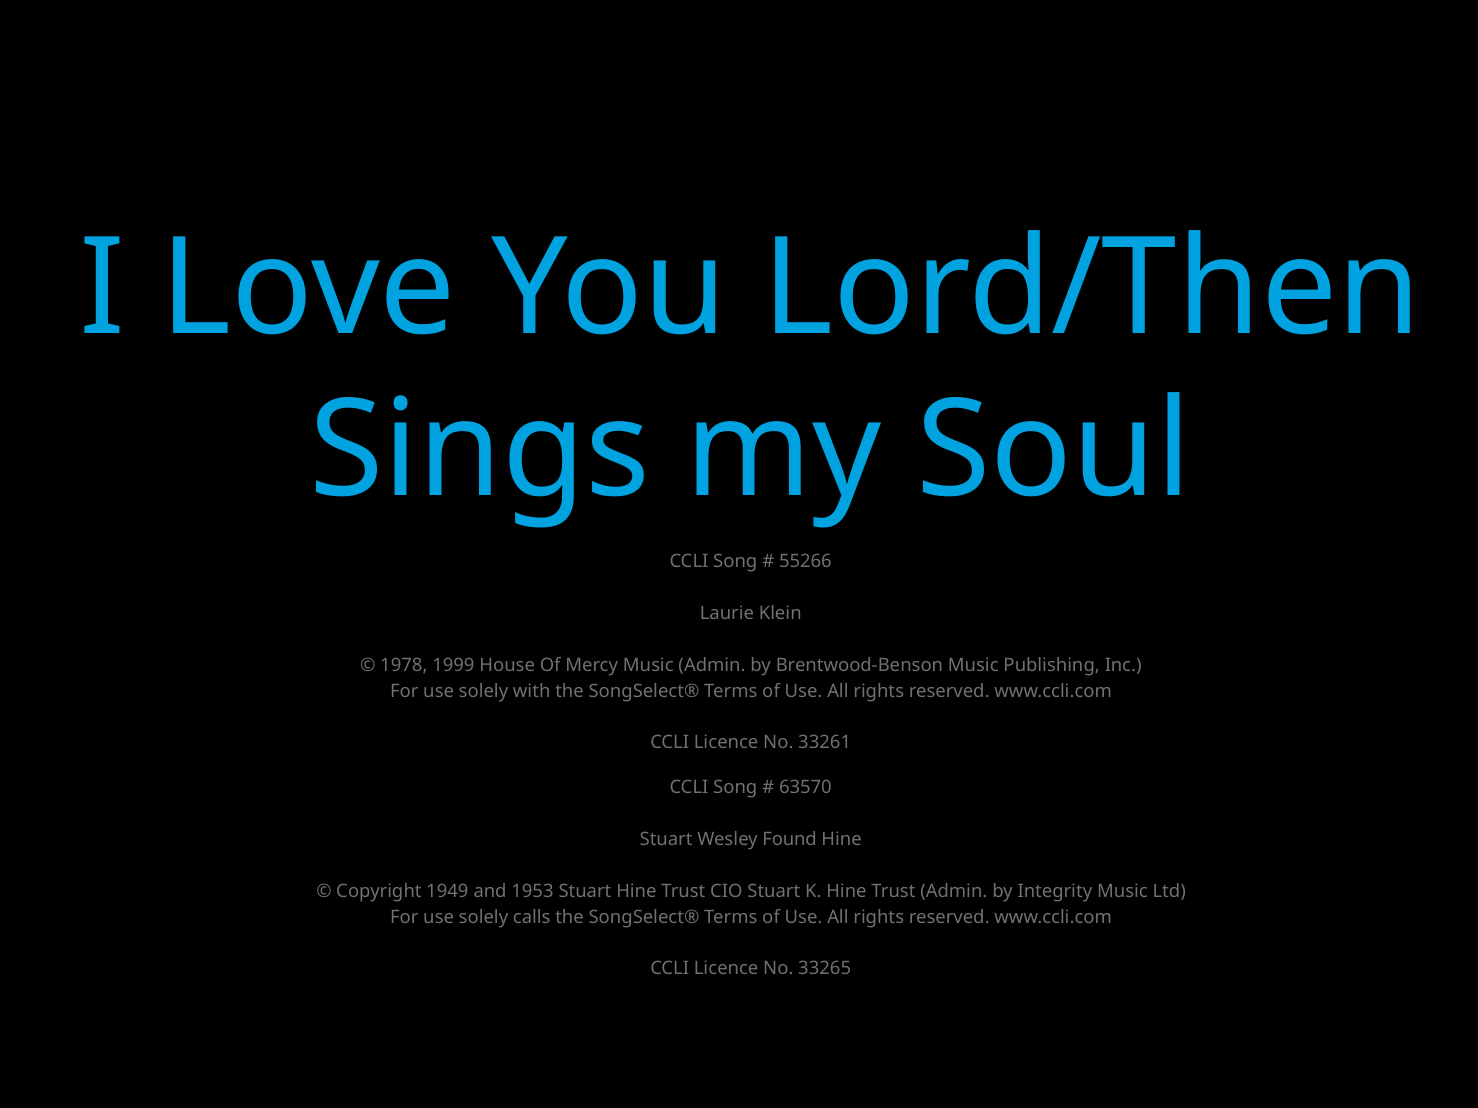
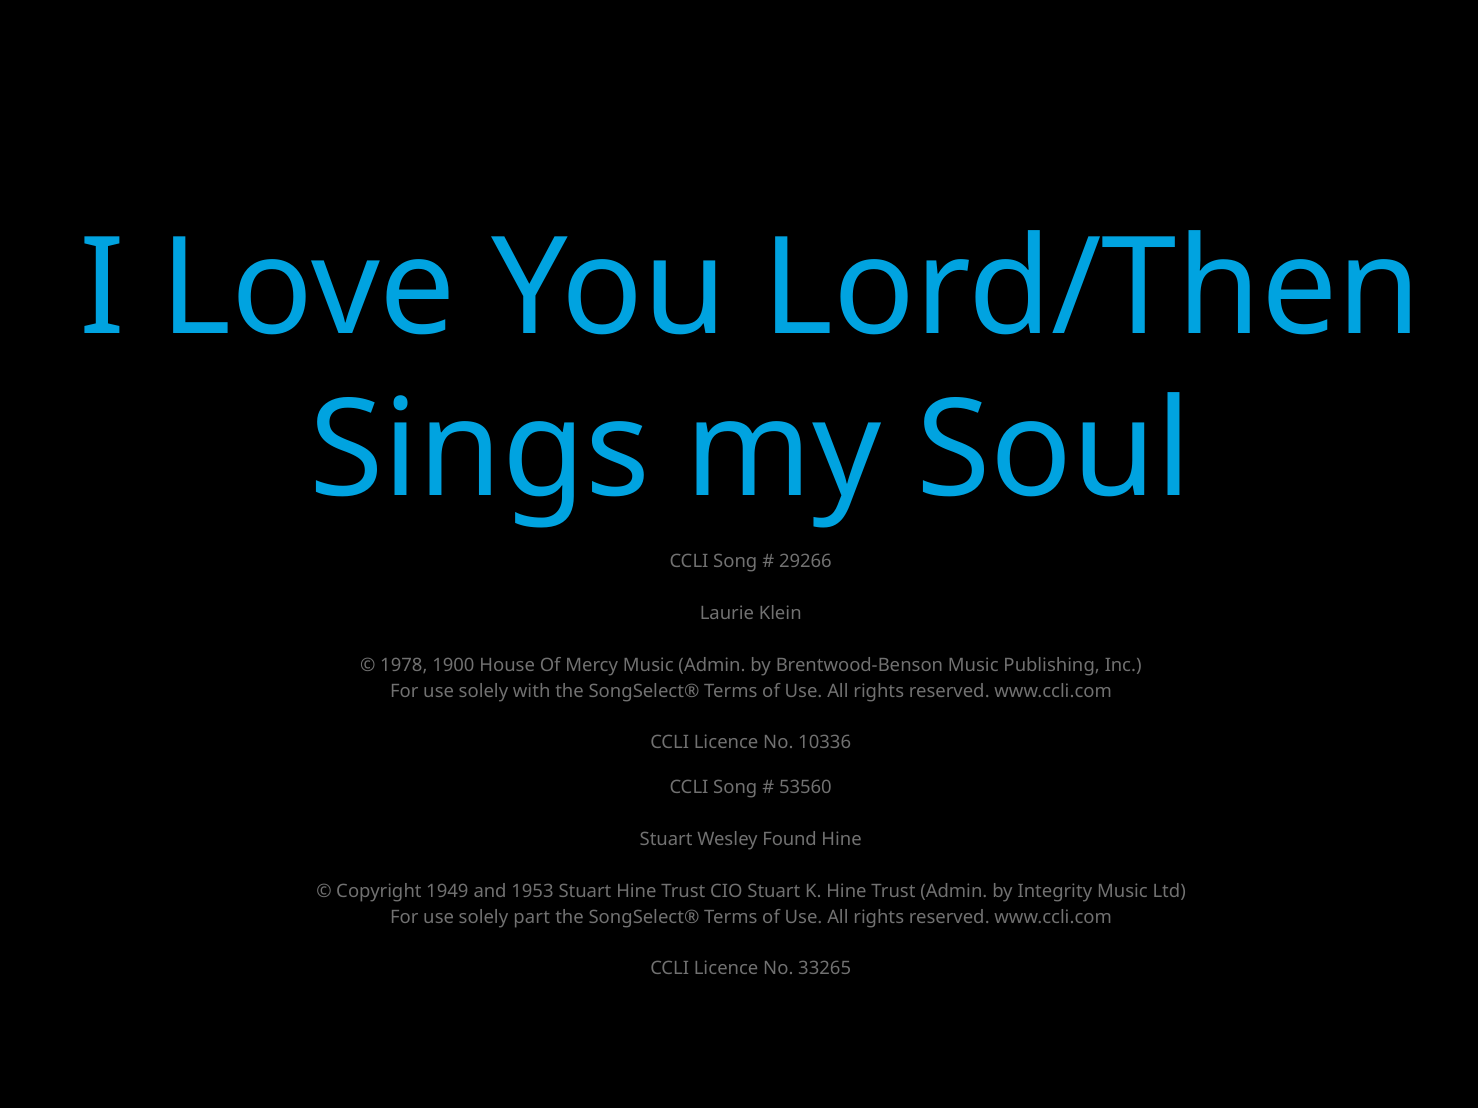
55266: 55266 -> 29266
1999: 1999 -> 1900
33261: 33261 -> 10336
63570: 63570 -> 53560
calls: calls -> part
